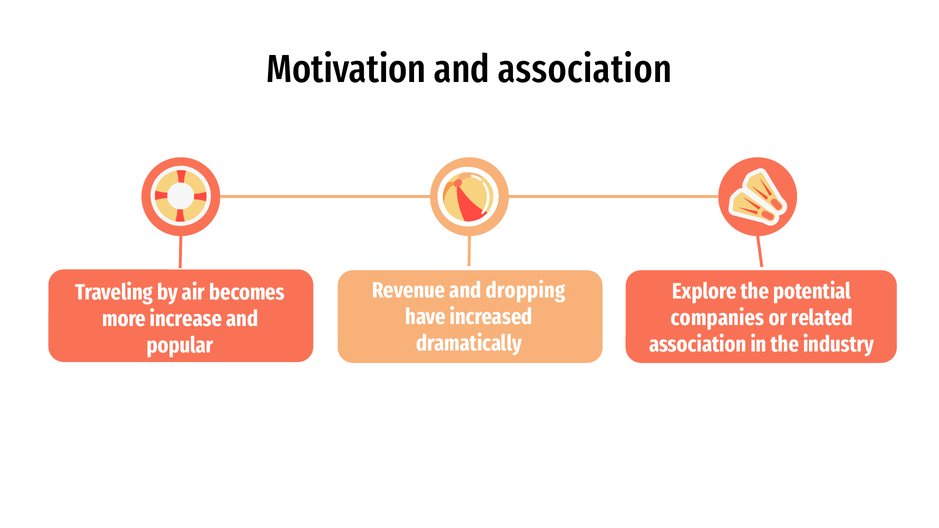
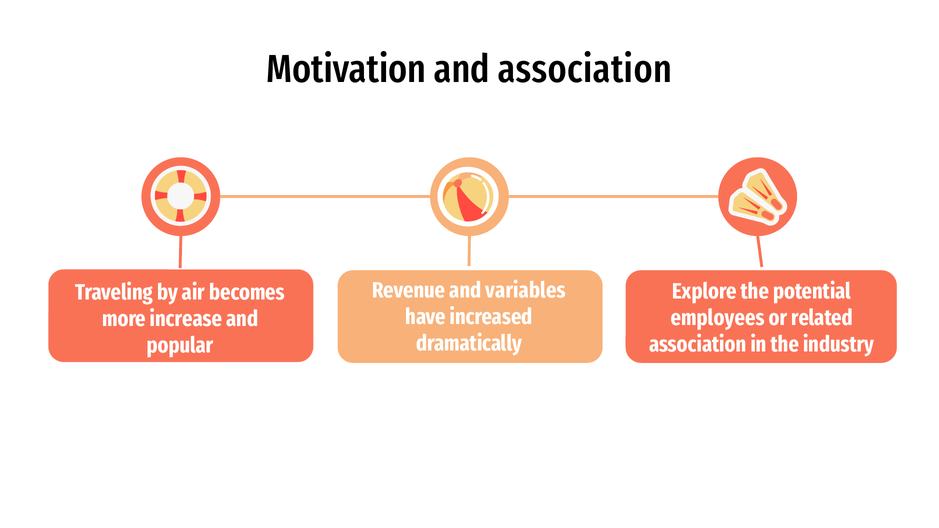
dropping: dropping -> variables
companies: companies -> employees
